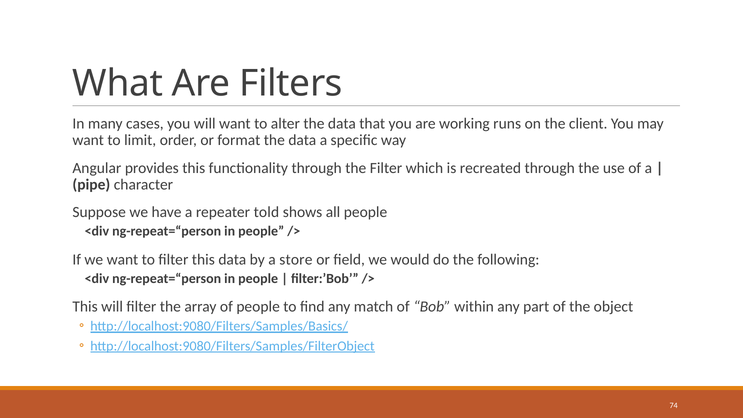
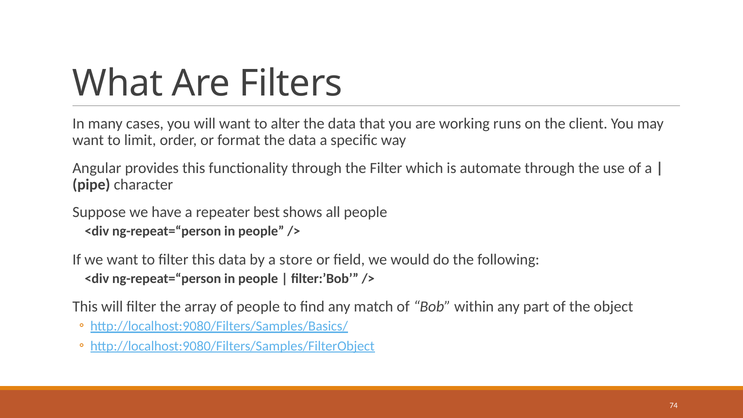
recreated: recreated -> automate
told: told -> best
